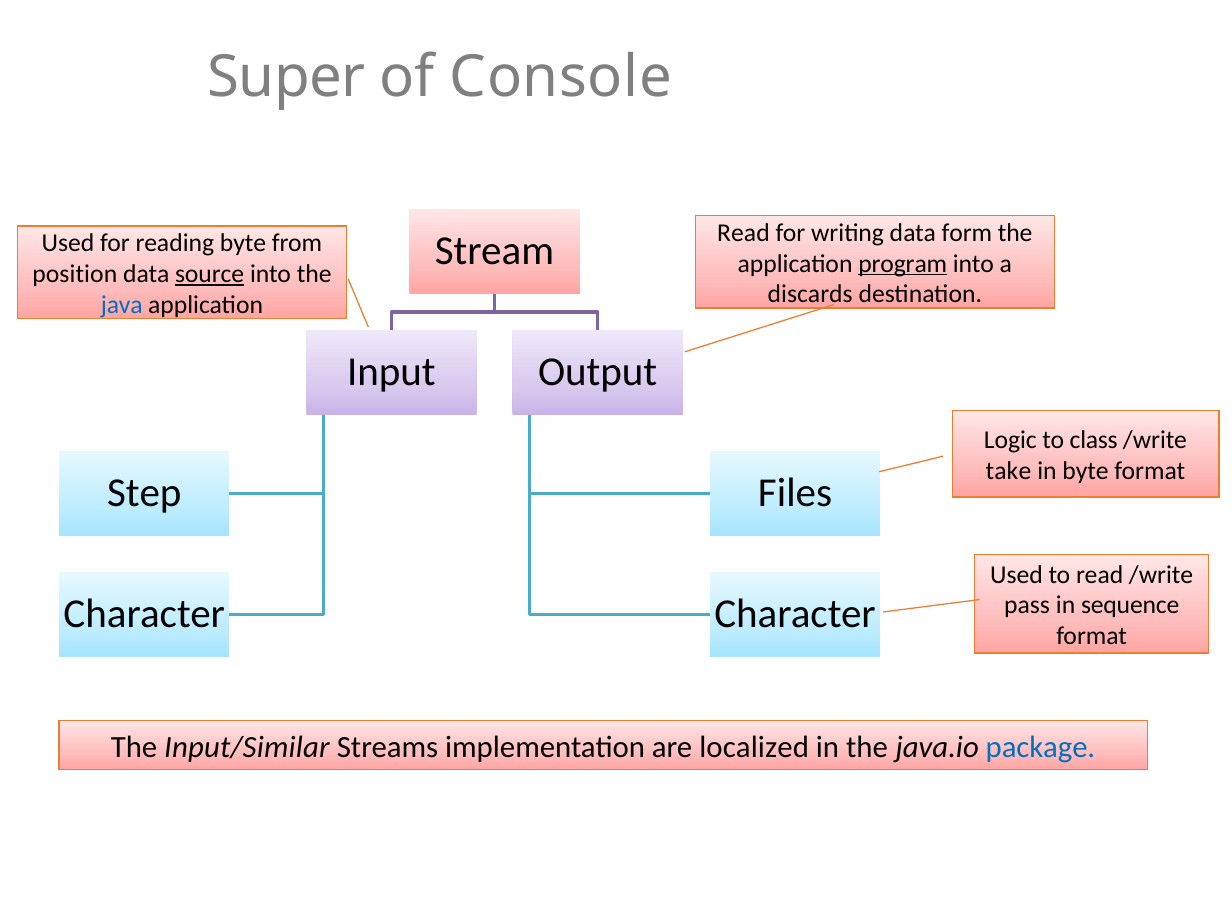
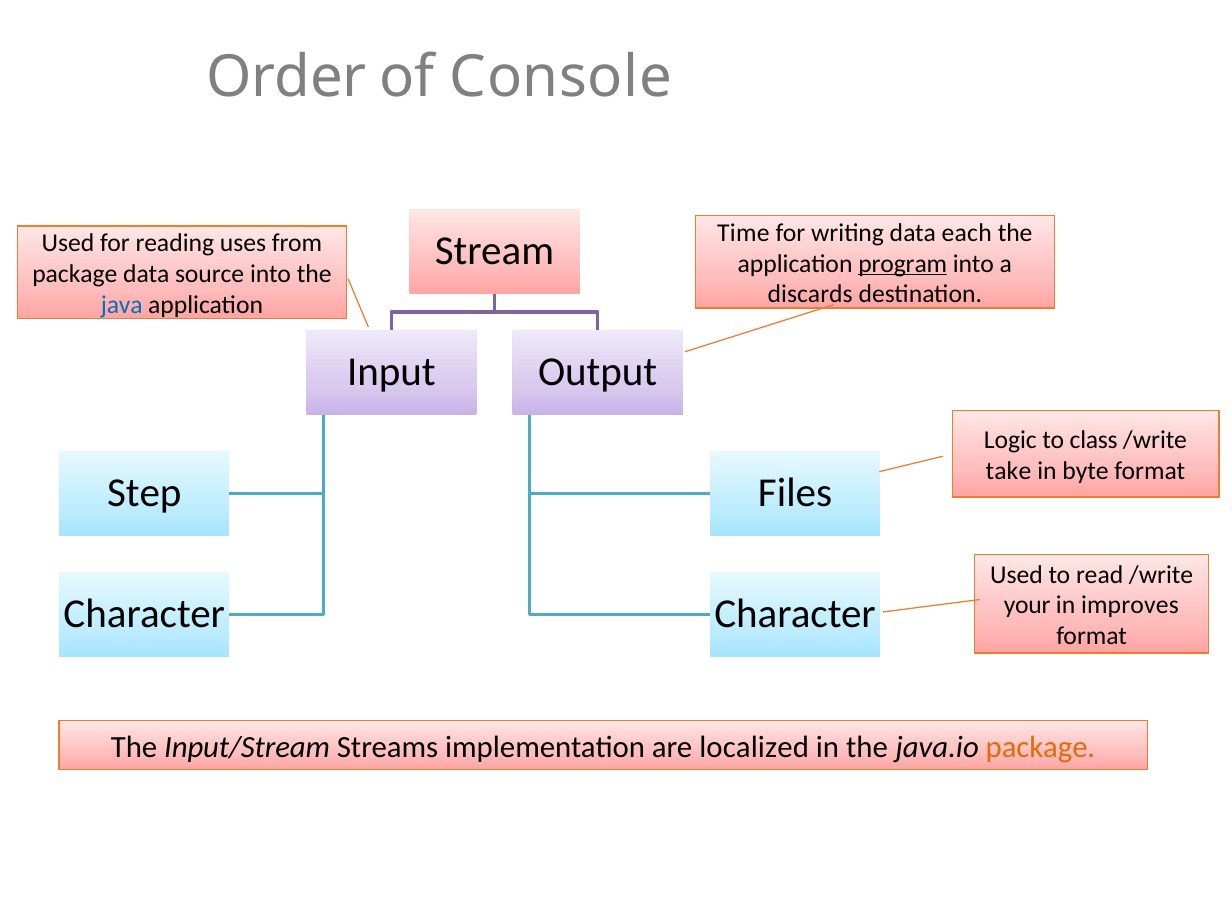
Super: Super -> Order
Read at (743, 233): Read -> Time
form: form -> each
reading byte: byte -> uses
position at (75, 274): position -> package
source underline: present -> none
pass: pass -> your
sequence: sequence -> improves
Input/Similar: Input/Similar -> Input/Stream
package at (1040, 747) colour: blue -> orange
